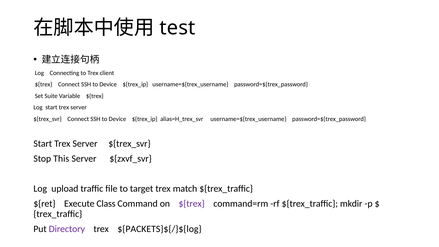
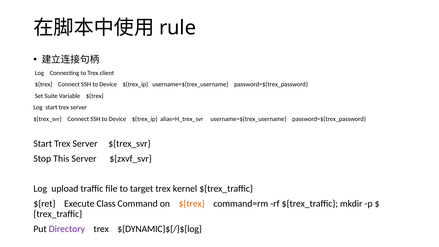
test: test -> rule
match: match -> kernel
${trex at (192, 203) colour: purple -> orange
${PACKETS}${/}${log: ${PACKETS}${/}${log -> ${DYNAMIC}${/}${log
